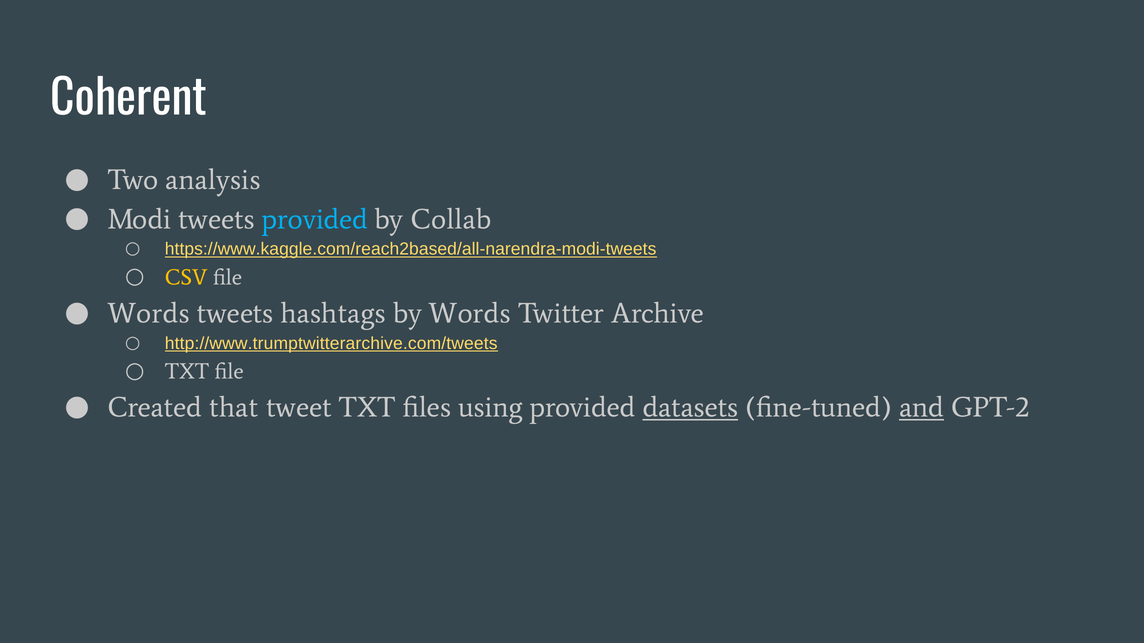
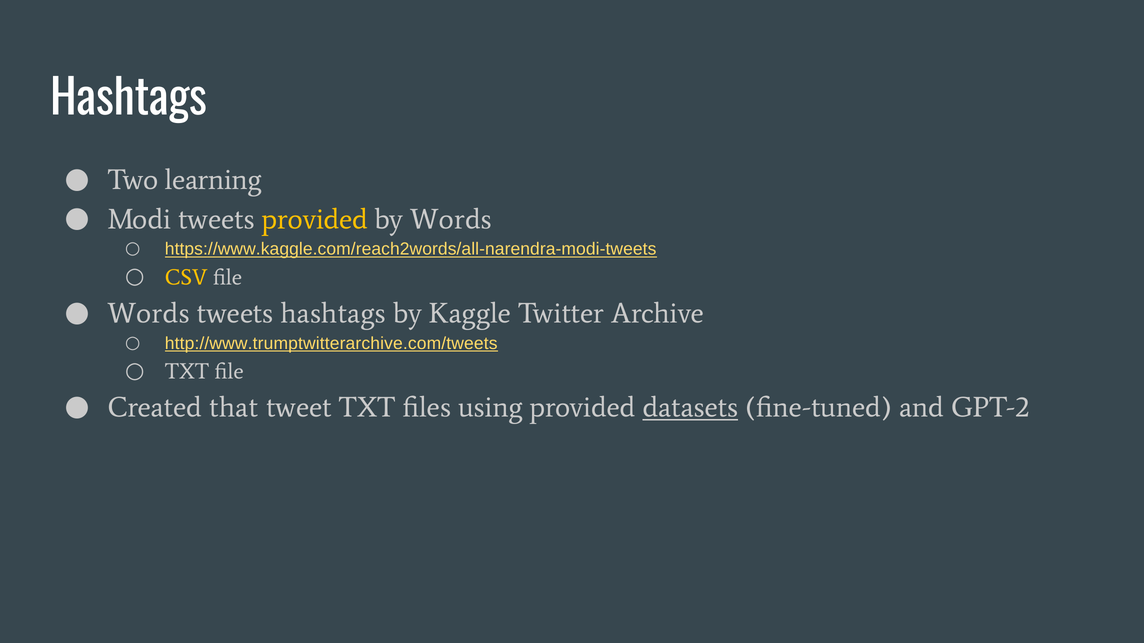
Coherent at (129, 99): Coherent -> Hashtags
analysis: analysis -> learning
provided at (315, 219) colour: light blue -> yellow
by Collab: Collab -> Words
https://www.kaggle.com/reach2based/all-narendra-modi-tweets: https://www.kaggle.com/reach2based/all-narendra-modi-tweets -> https://www.kaggle.com/reach2words/all-narendra-modi-tweets
by Words: Words -> Kaggle
and underline: present -> none
